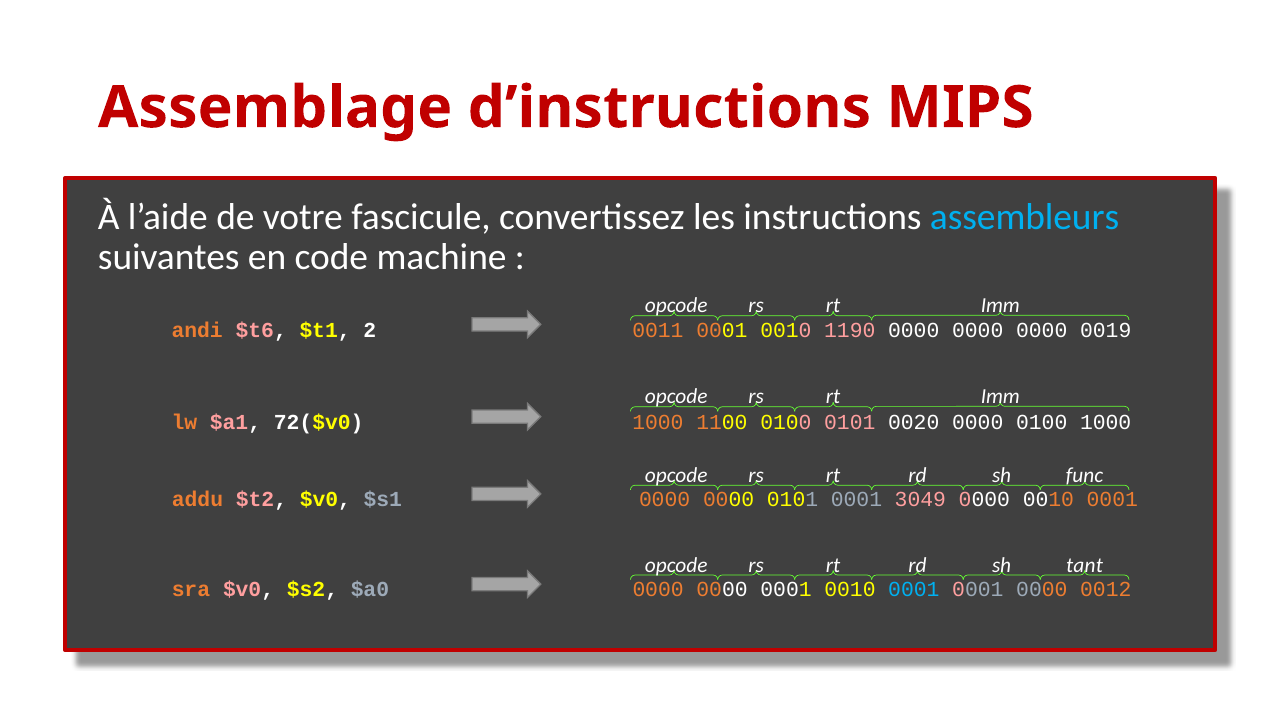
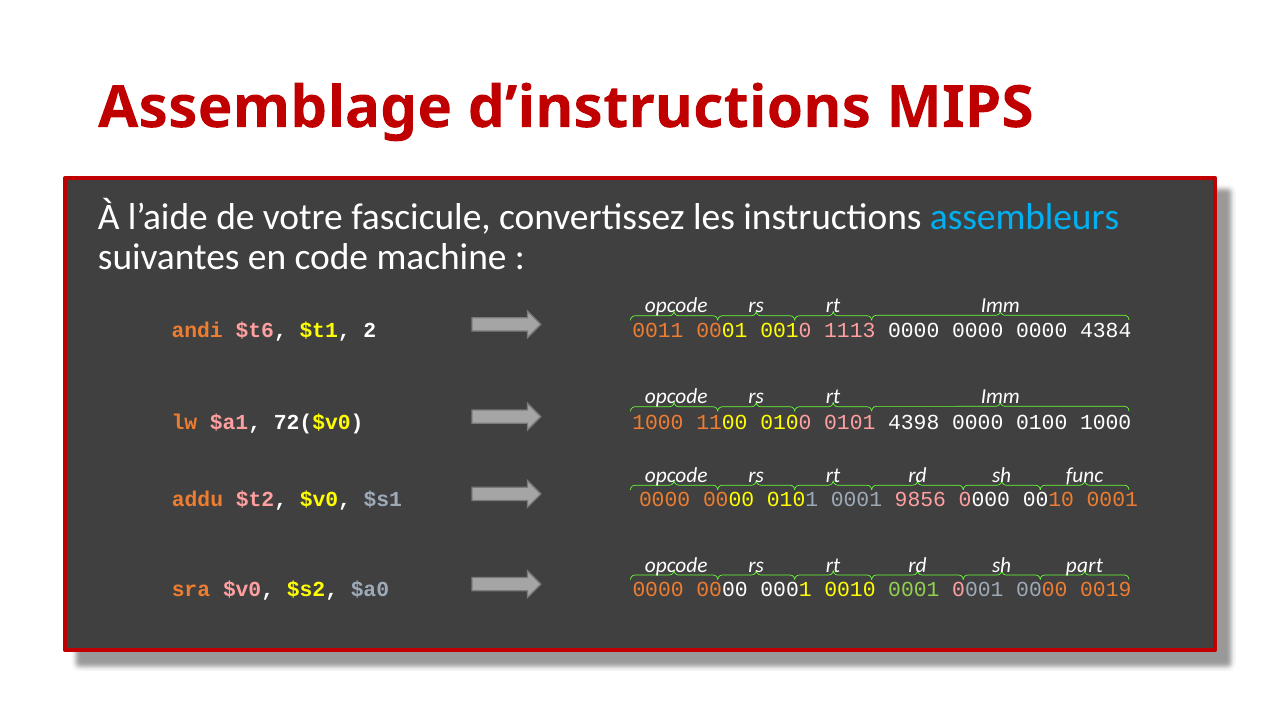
1190: 1190 -> 1113
0019: 0019 -> 4384
0020: 0020 -> 4398
3049: 3049 -> 9856
tant: tant -> part
0001 at (914, 590) colour: light blue -> light green
0012: 0012 -> 0019
